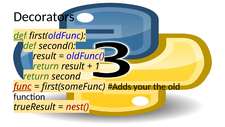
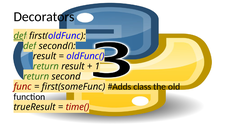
func underline: present -> none
your: your -> class
nest(: nest( -> time(
